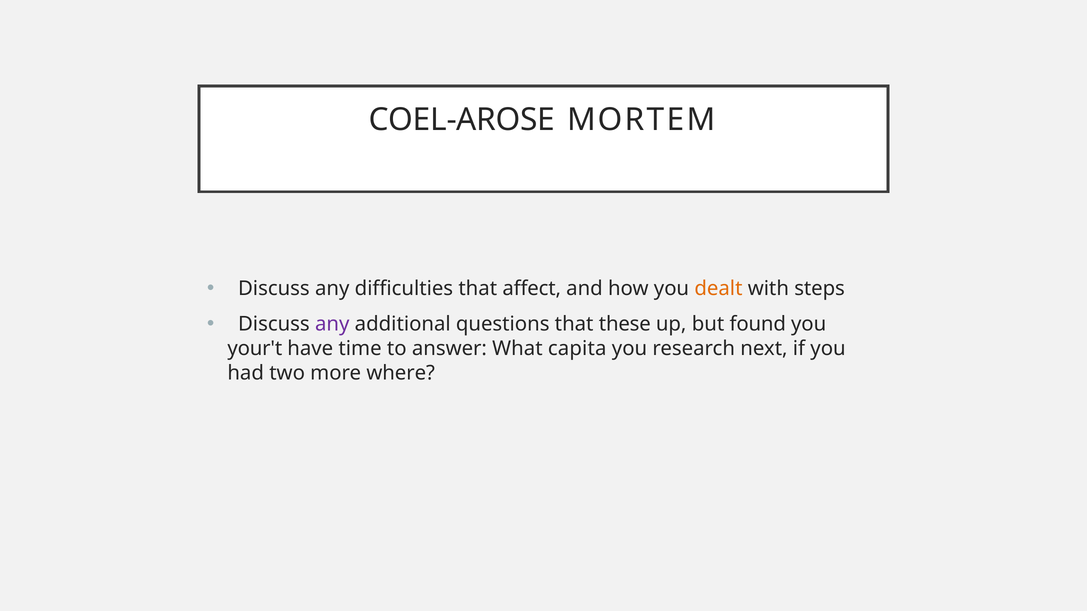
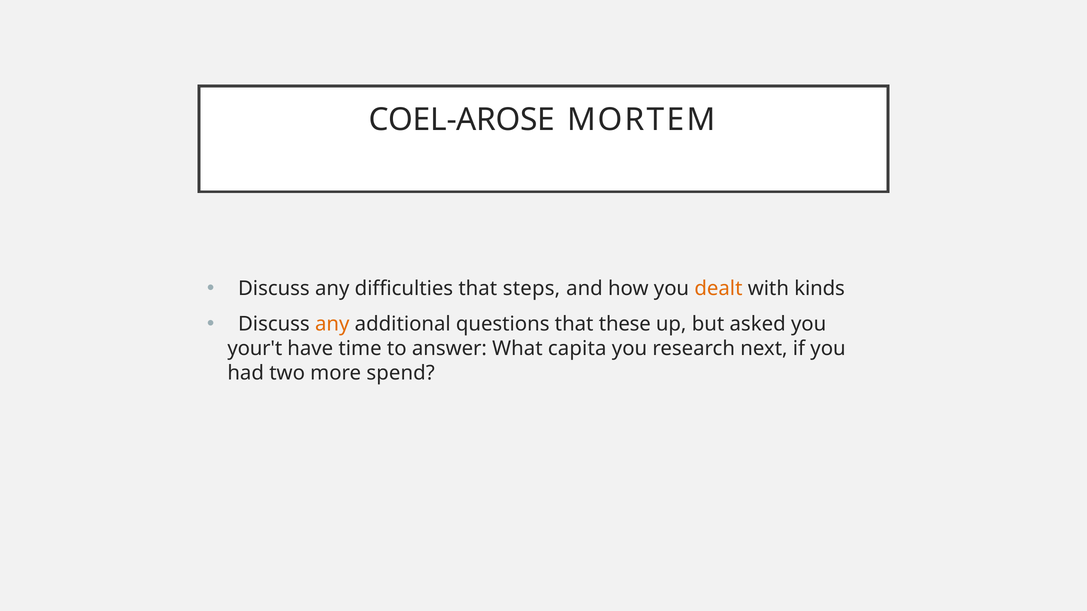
affect: affect -> steps
steps: steps -> kinds
any at (332, 325) colour: purple -> orange
found: found -> asked
where: where -> spend
